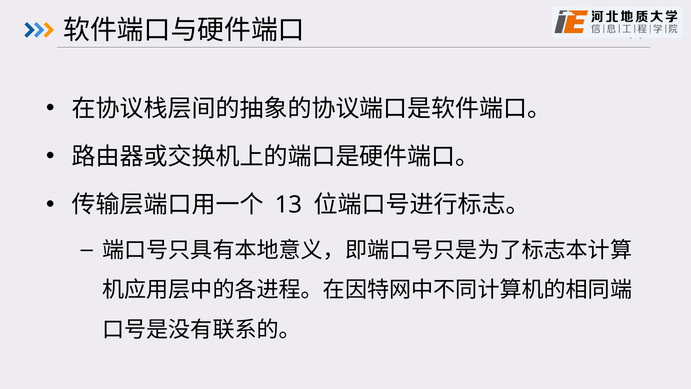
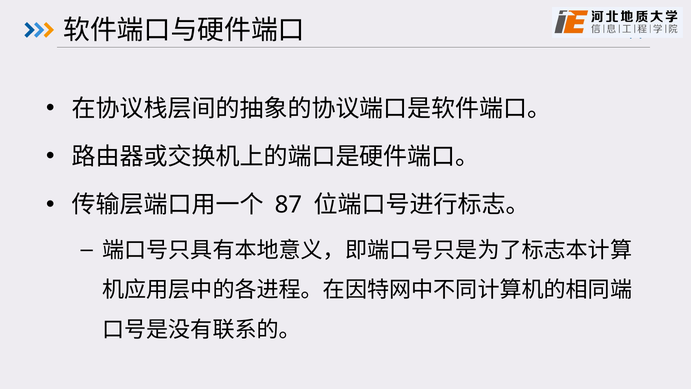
13: 13 -> 87
